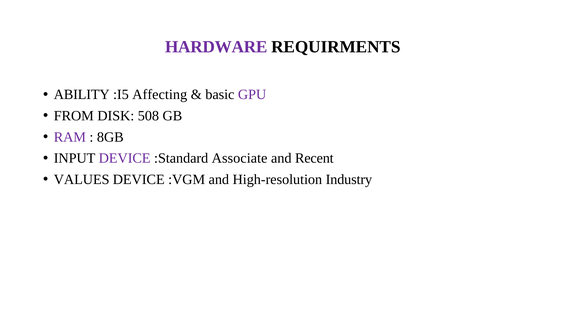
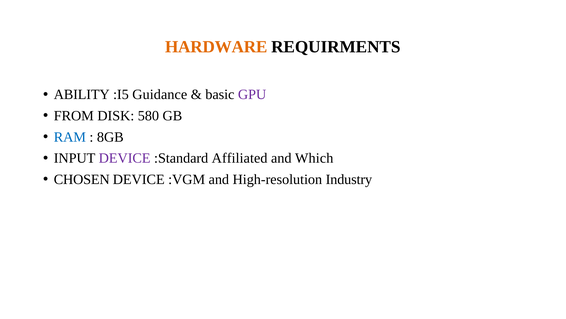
HARDWARE colour: purple -> orange
Affecting: Affecting -> Guidance
508: 508 -> 580
RAM colour: purple -> blue
Associate: Associate -> Affiliated
Recent: Recent -> Which
VALUES: VALUES -> CHOSEN
